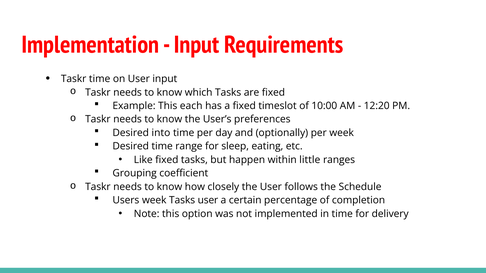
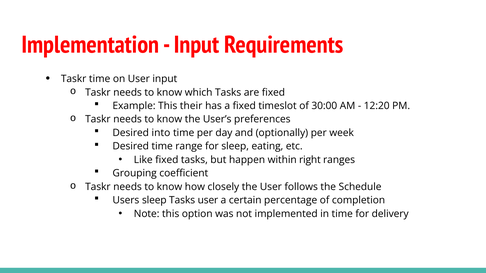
each: each -> their
10:00: 10:00 -> 30:00
little: little -> right
Users week: week -> sleep
